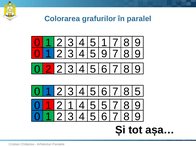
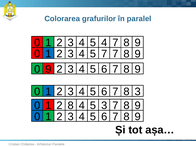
5 1: 1 -> 4
5 9: 9 -> 7
0 2: 2 -> 9
8 5: 5 -> 3
2 1: 1 -> 8
5 5: 5 -> 3
